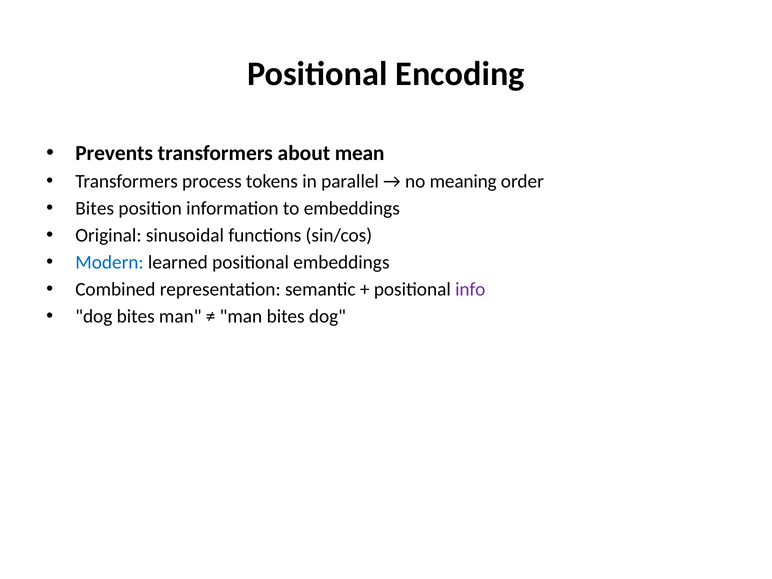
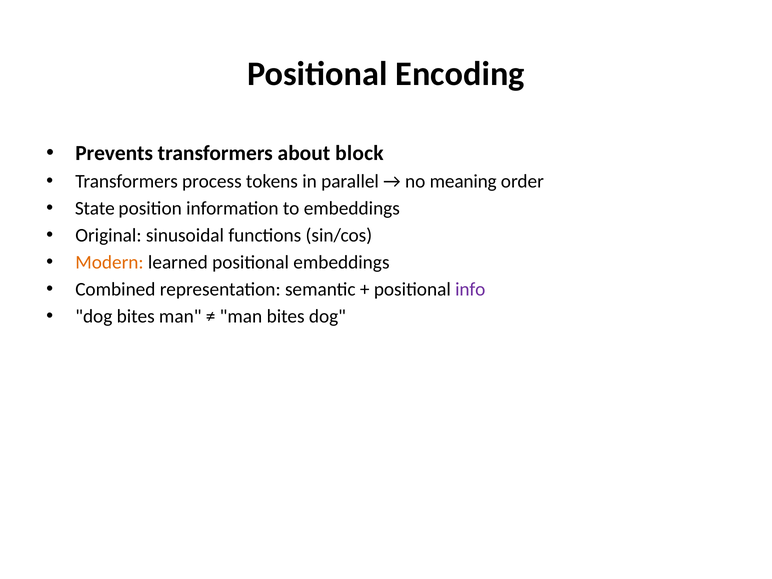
mean: mean -> block
Bites at (95, 209): Bites -> State
Modern colour: blue -> orange
